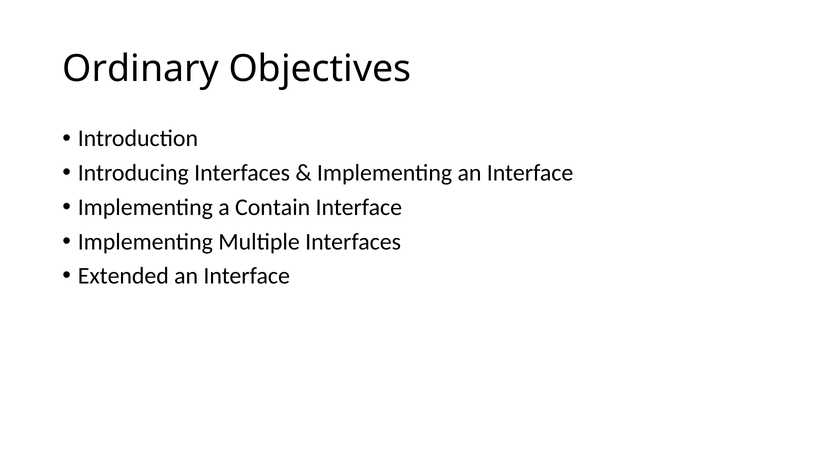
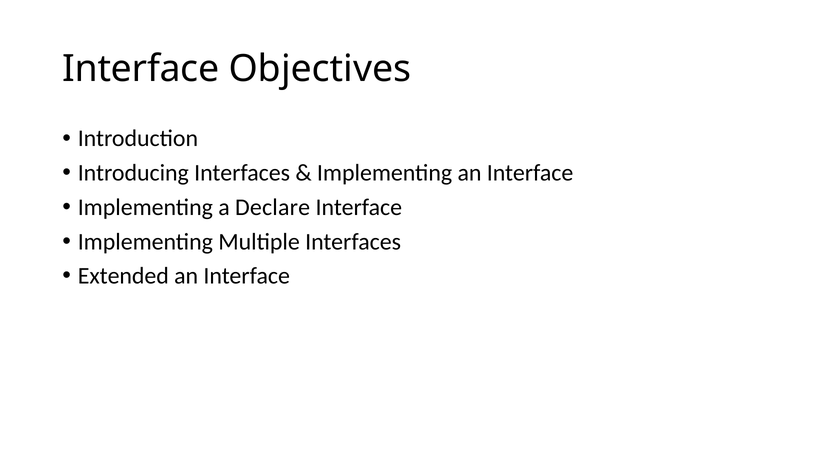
Ordinary at (141, 69): Ordinary -> Interface
Contain: Contain -> Declare
